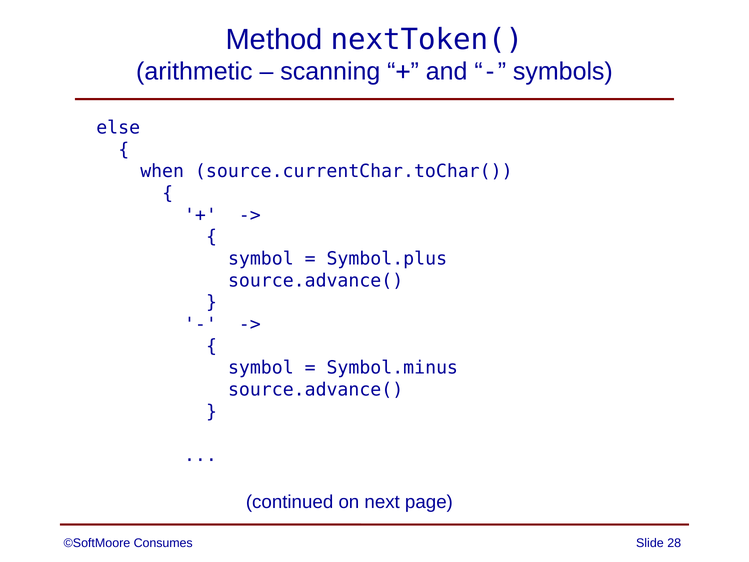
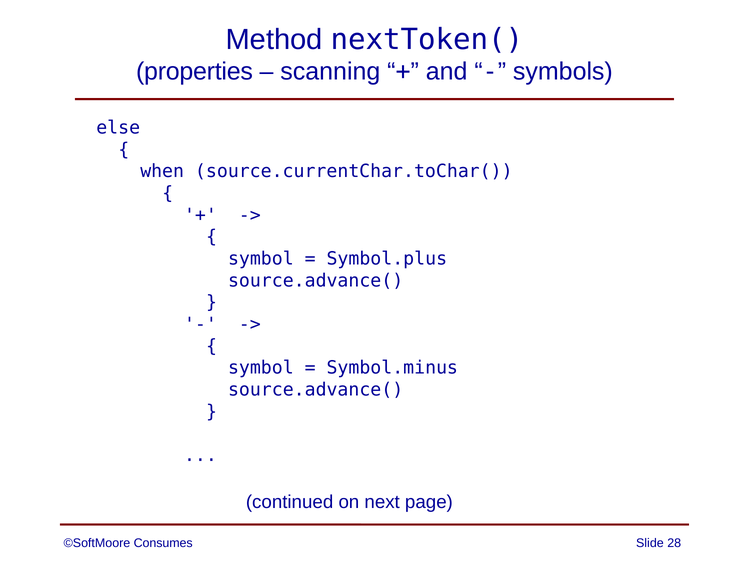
arithmetic: arithmetic -> properties
